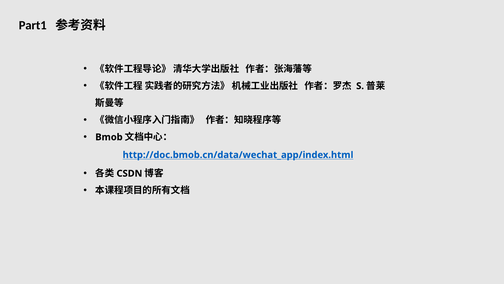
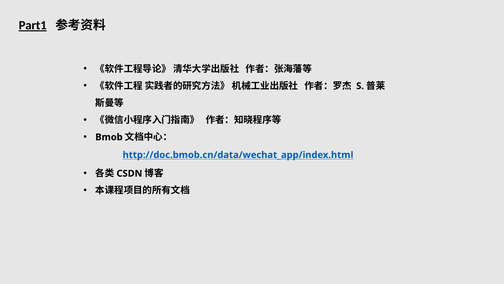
Part1 underline: none -> present
